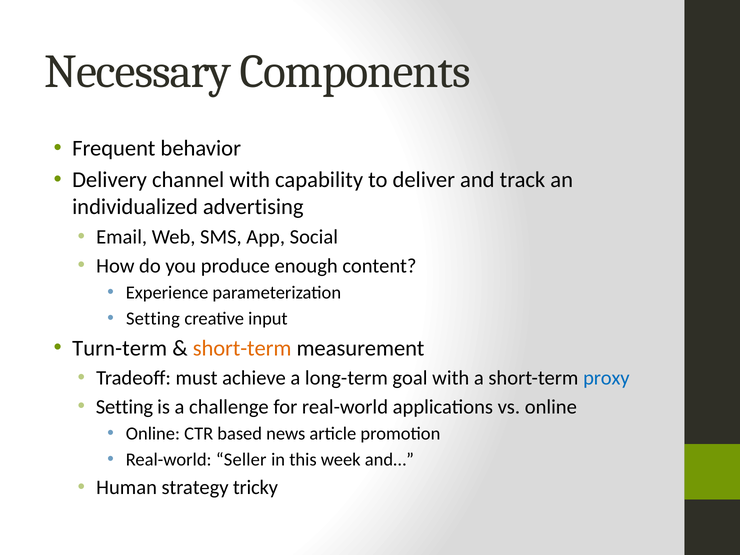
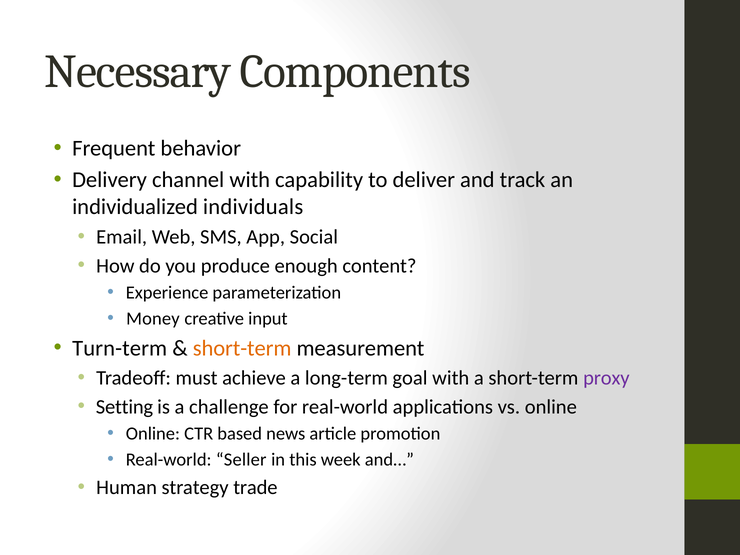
advertising: advertising -> individuals
Setting at (153, 319): Setting -> Money
proxy colour: blue -> purple
tricky: tricky -> trade
